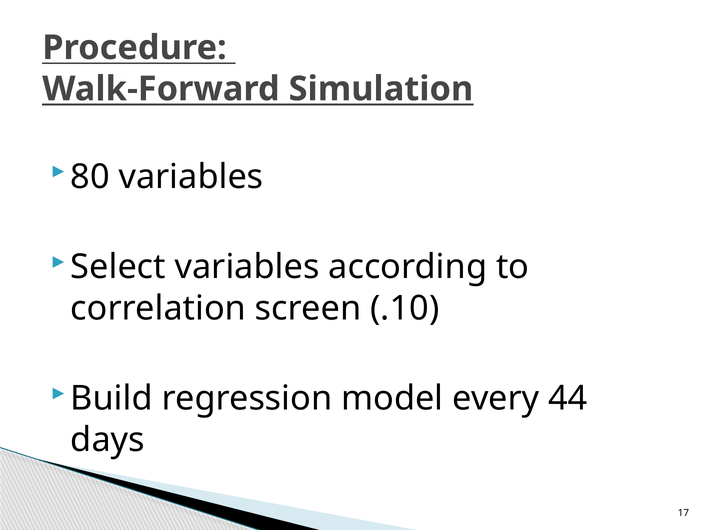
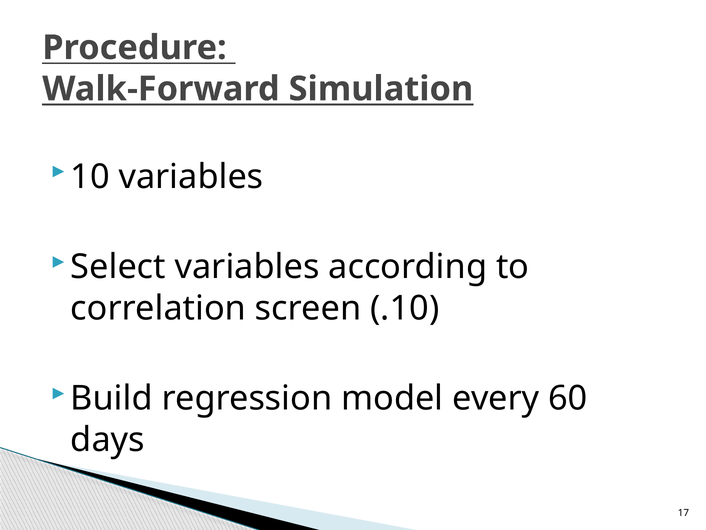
80: 80 -> 10
44: 44 -> 60
